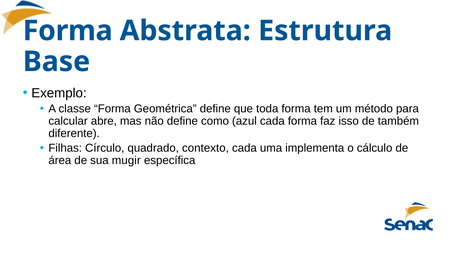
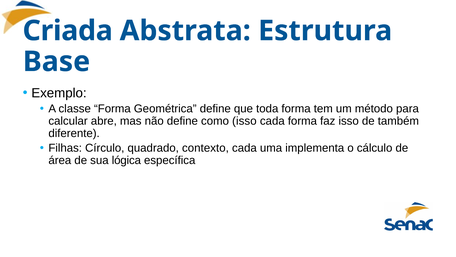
Forma at (68, 31): Forma -> Criada
como azul: azul -> isso
mugir: mugir -> lógica
